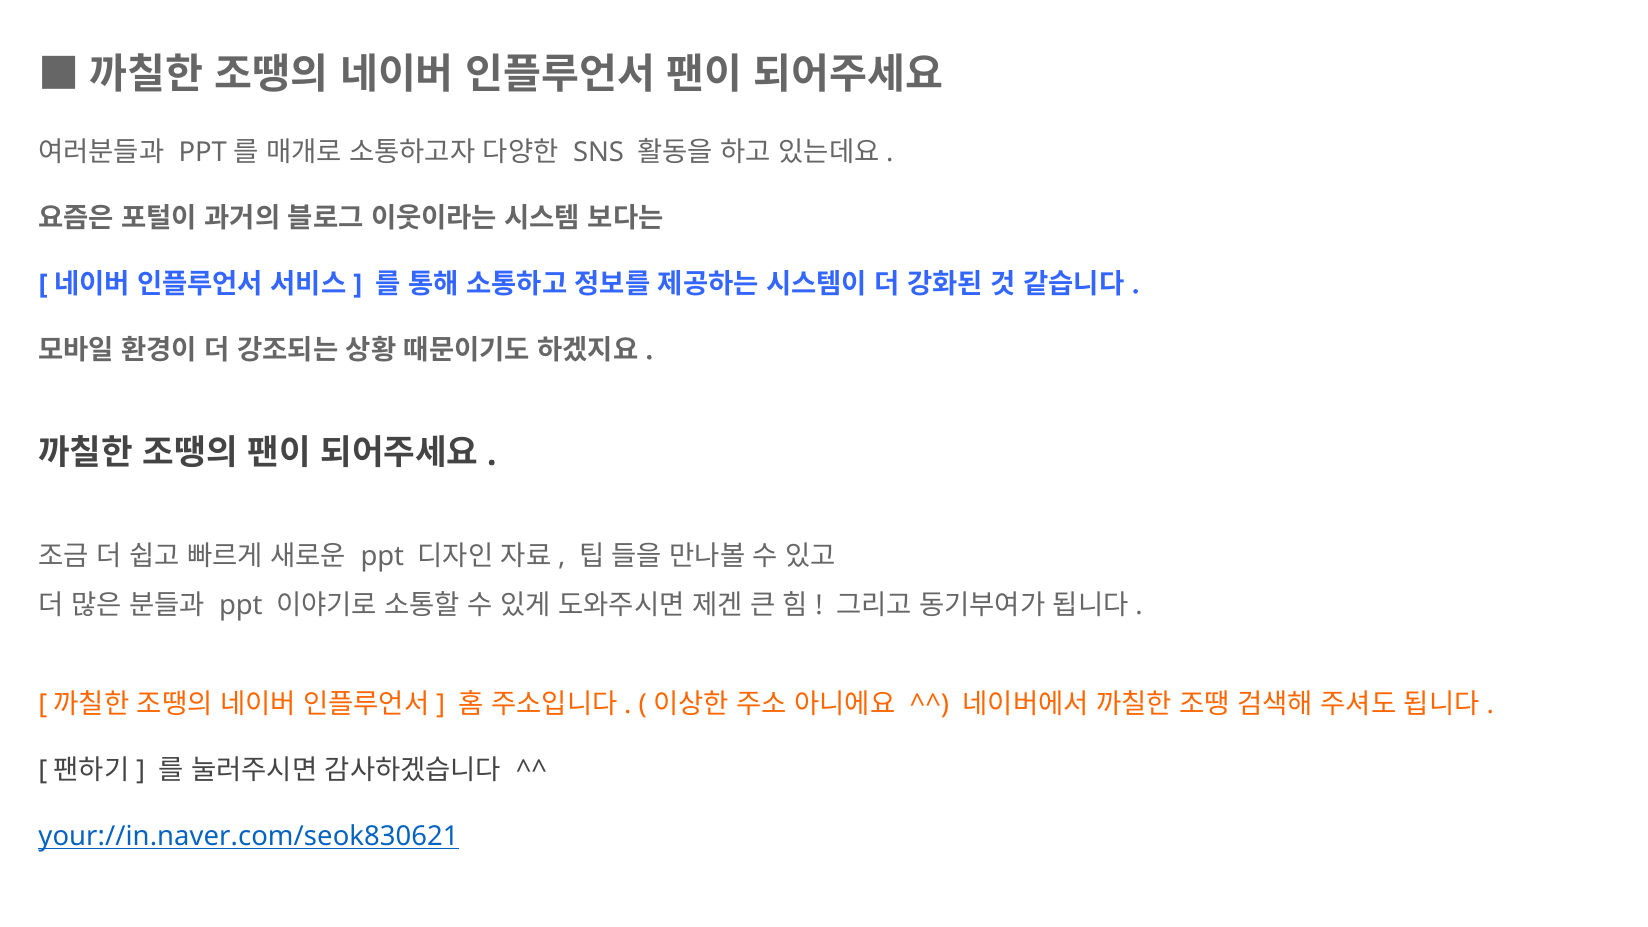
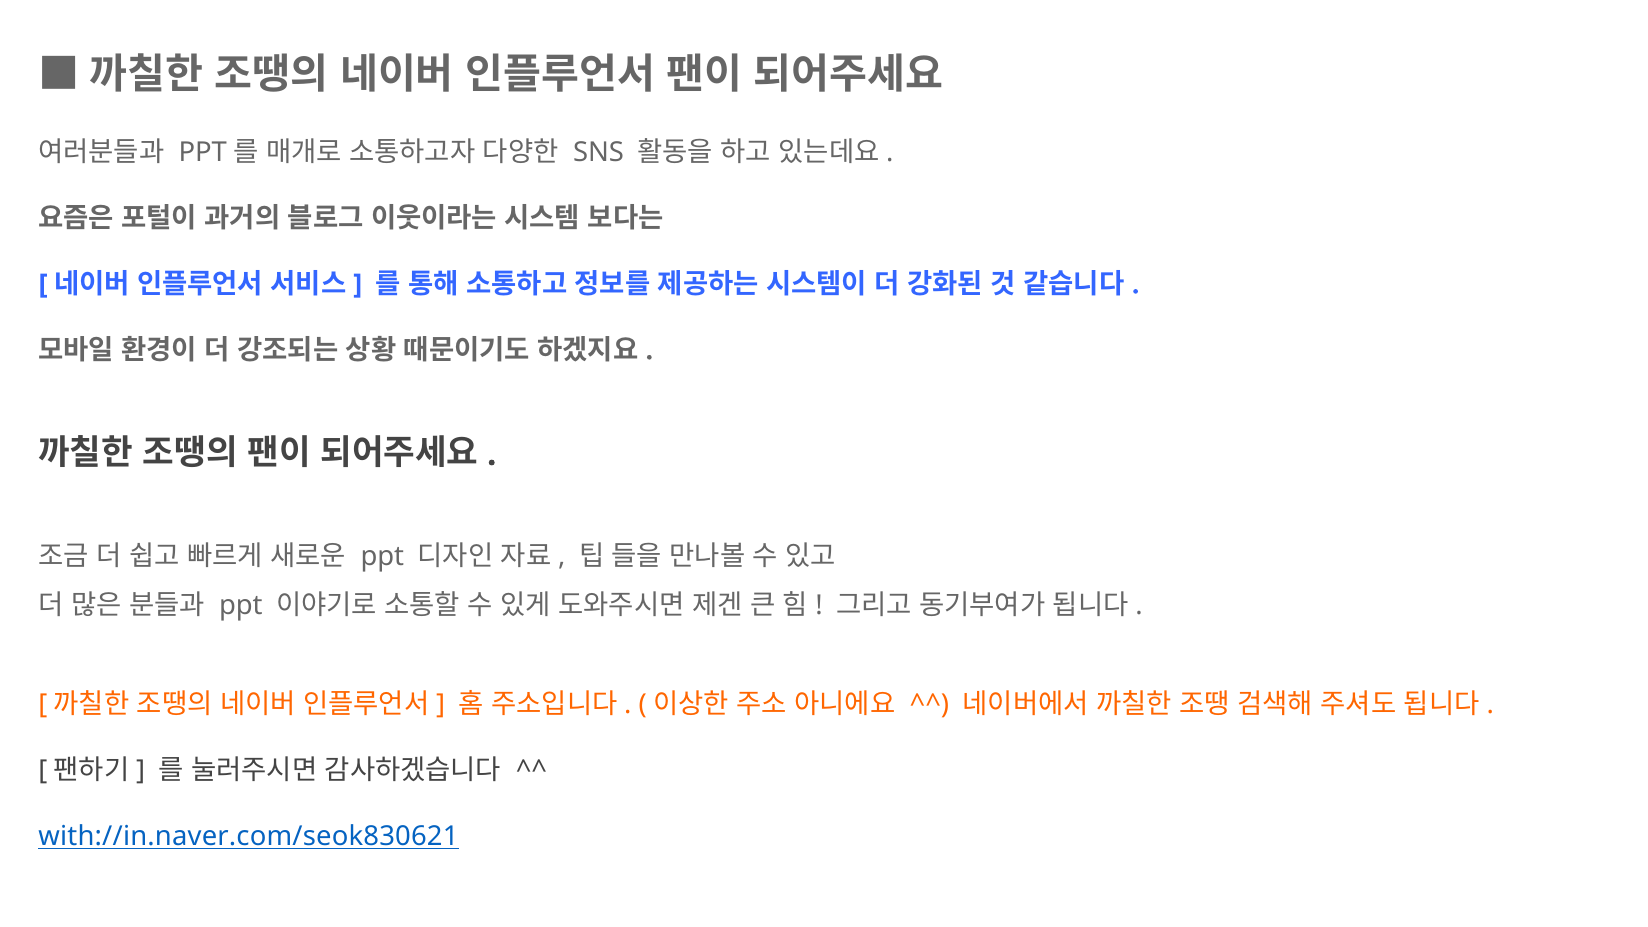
your://in.naver.com/seok830621: your://in.naver.com/seok830621 -> with://in.naver.com/seok830621
